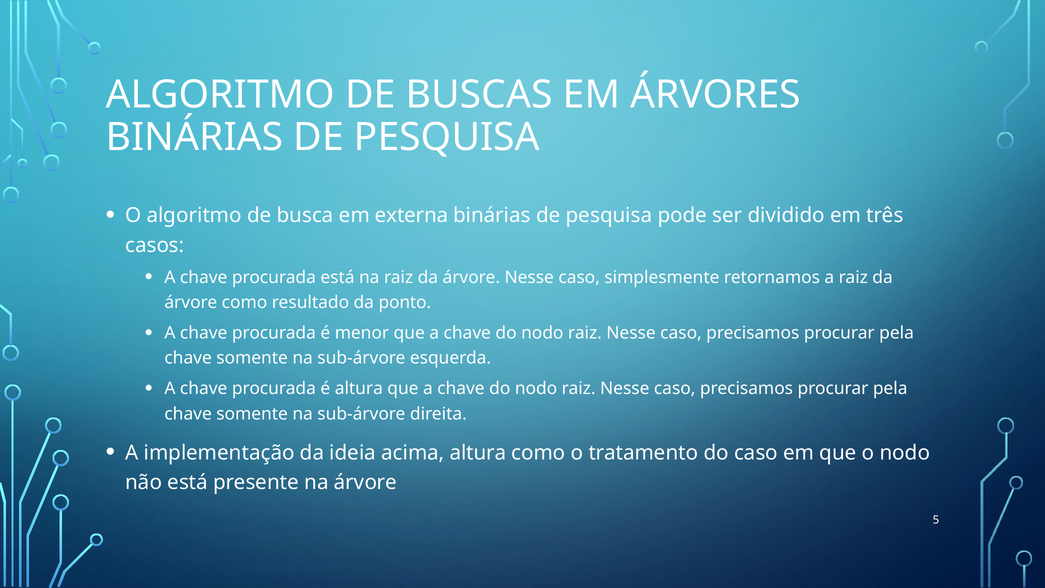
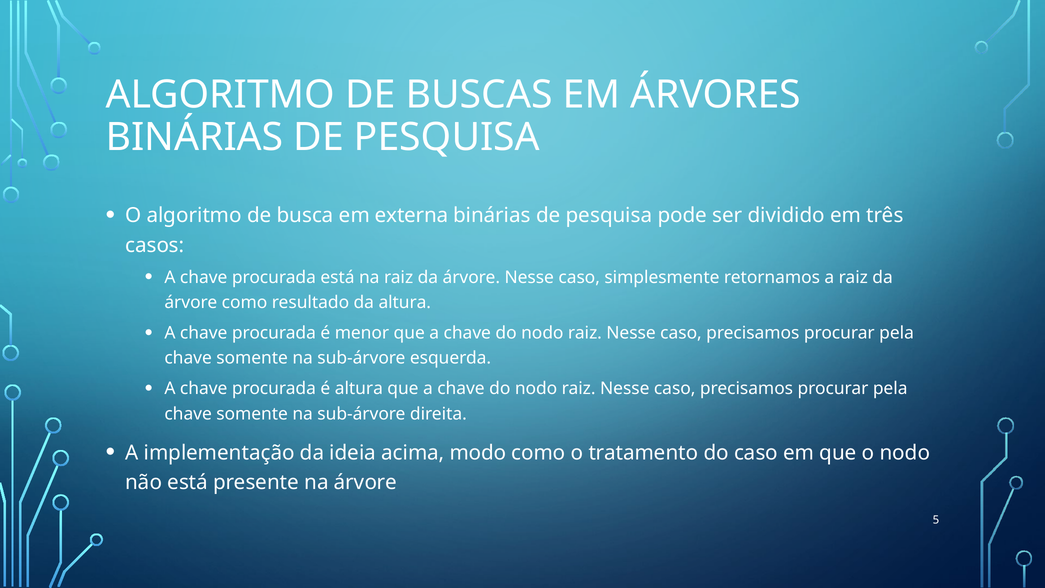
da ponto: ponto -> altura
acima altura: altura -> modo
